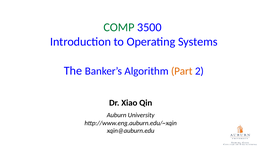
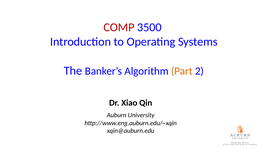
COMP colour: green -> red
